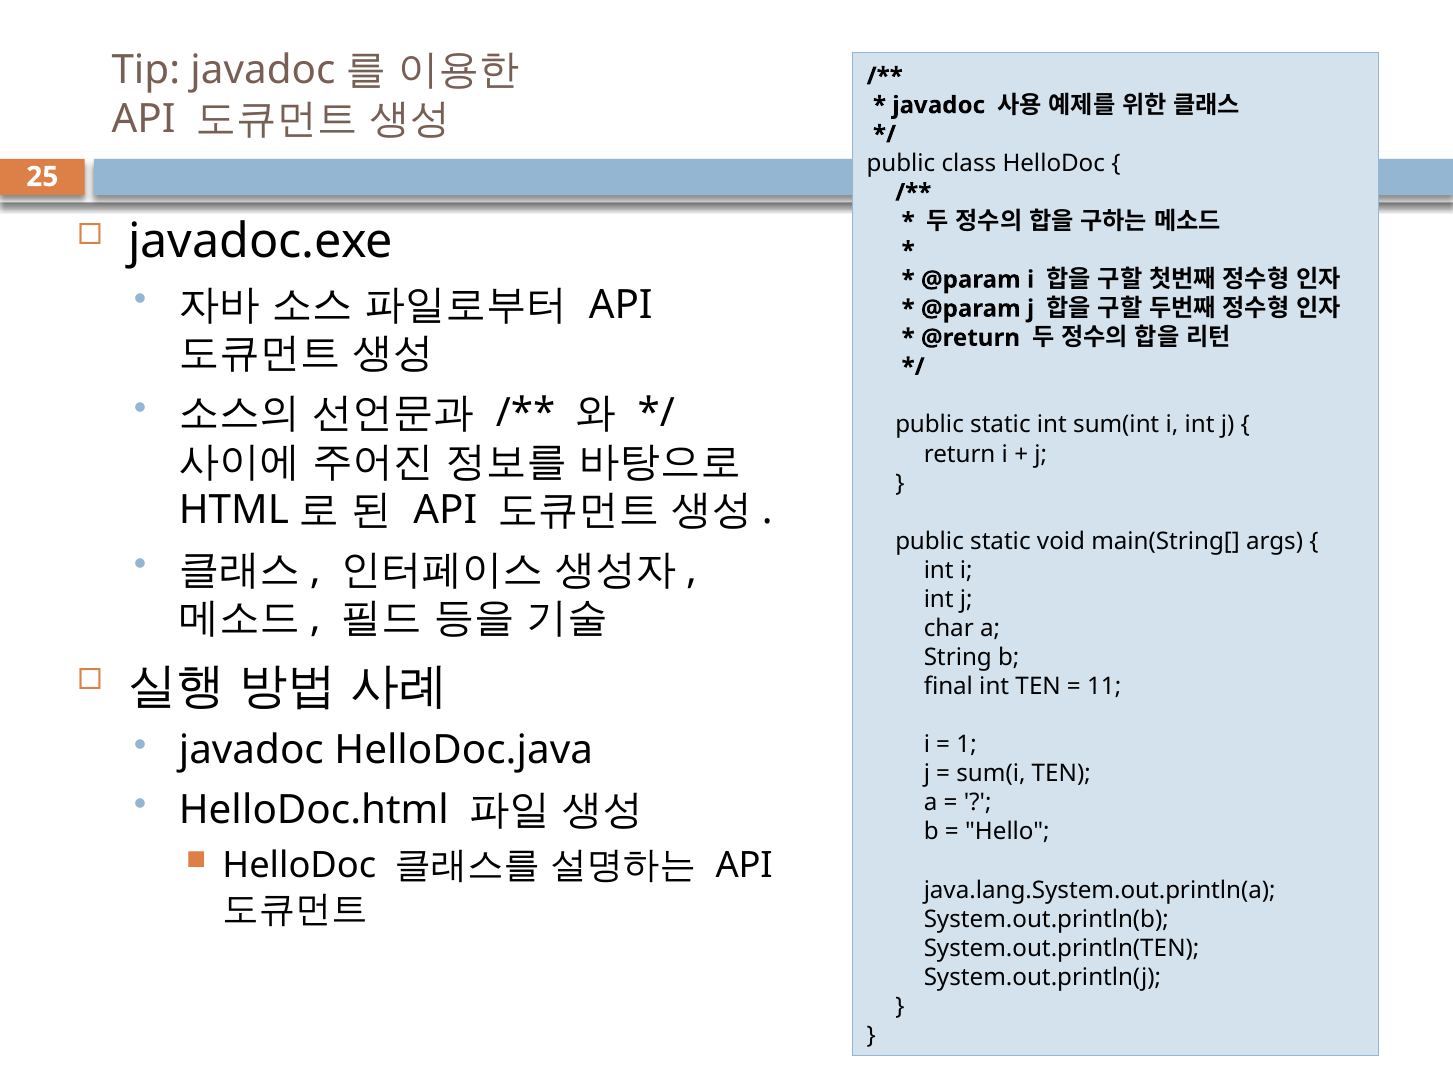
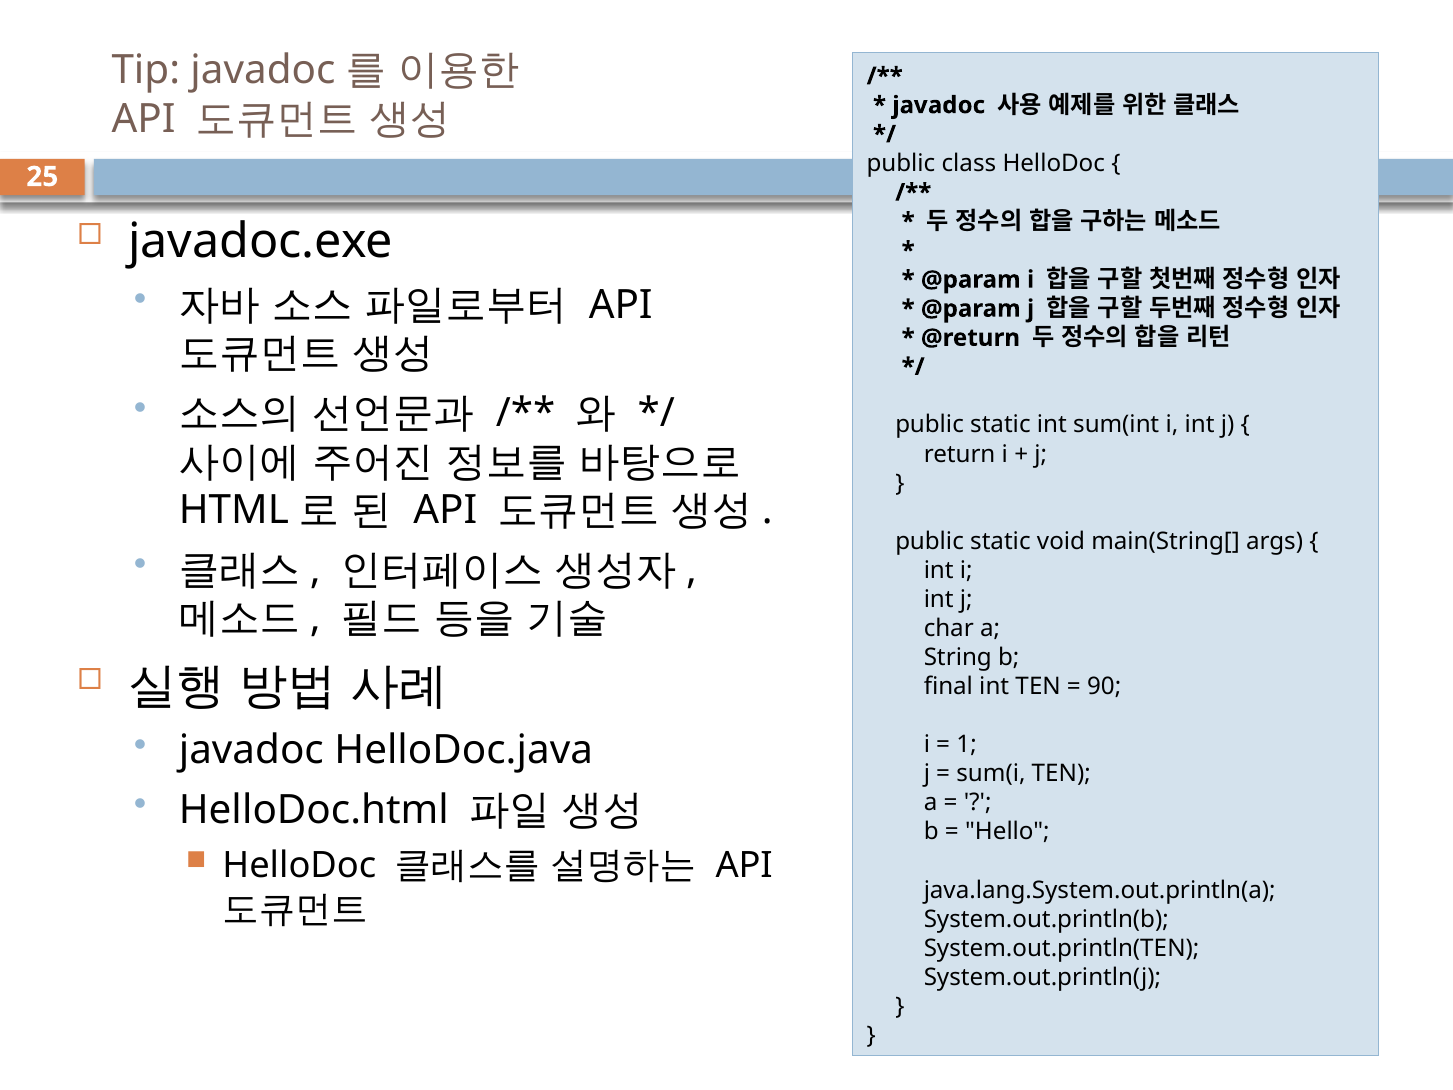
11: 11 -> 90
